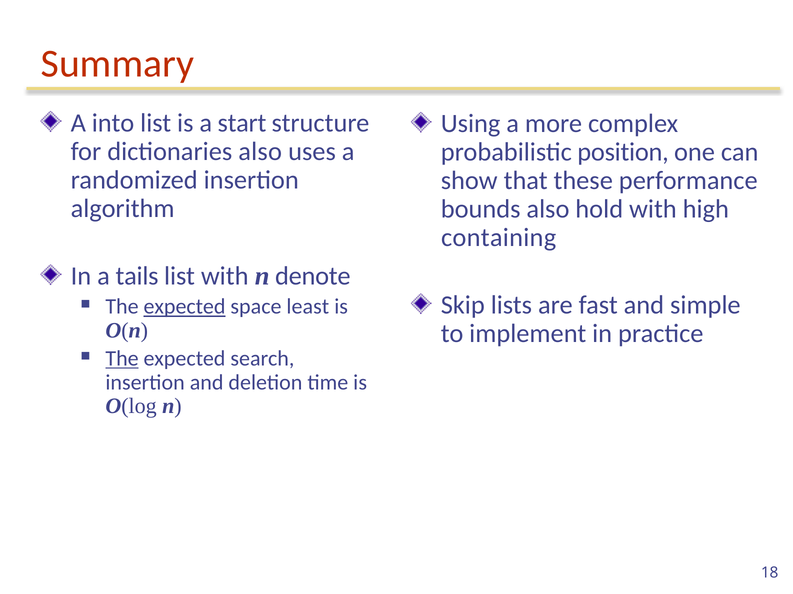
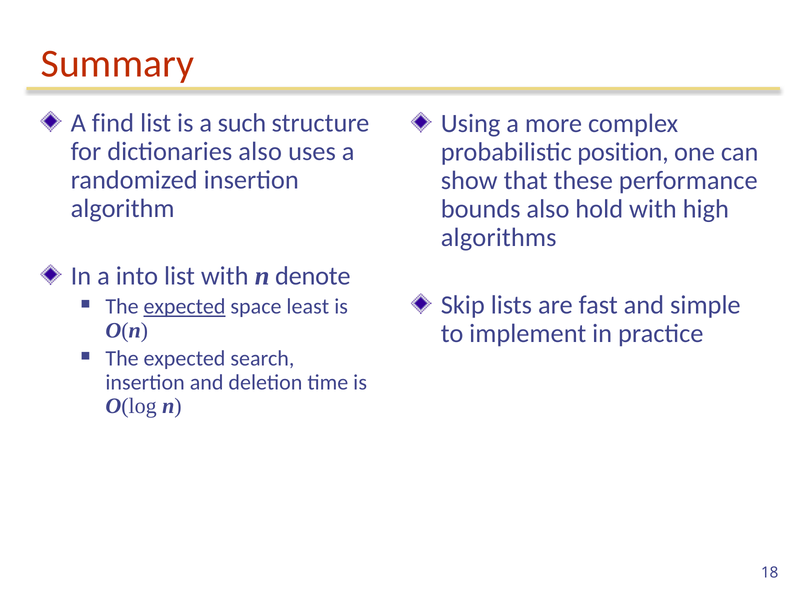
into: into -> find
start: start -> such
containing: containing -> algorithms
tails: tails -> into
The at (122, 359) underline: present -> none
